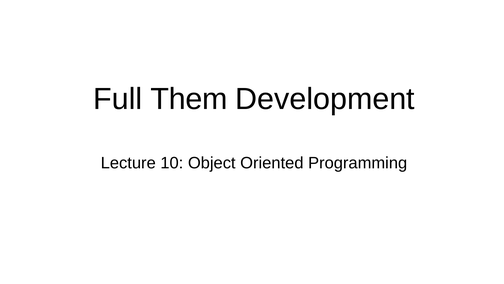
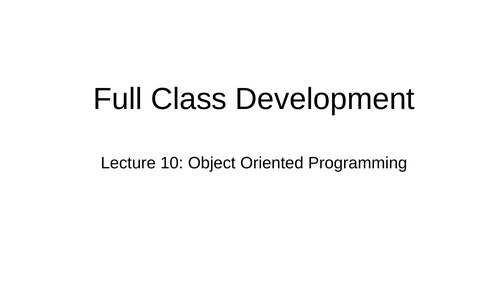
Them: Them -> Class
